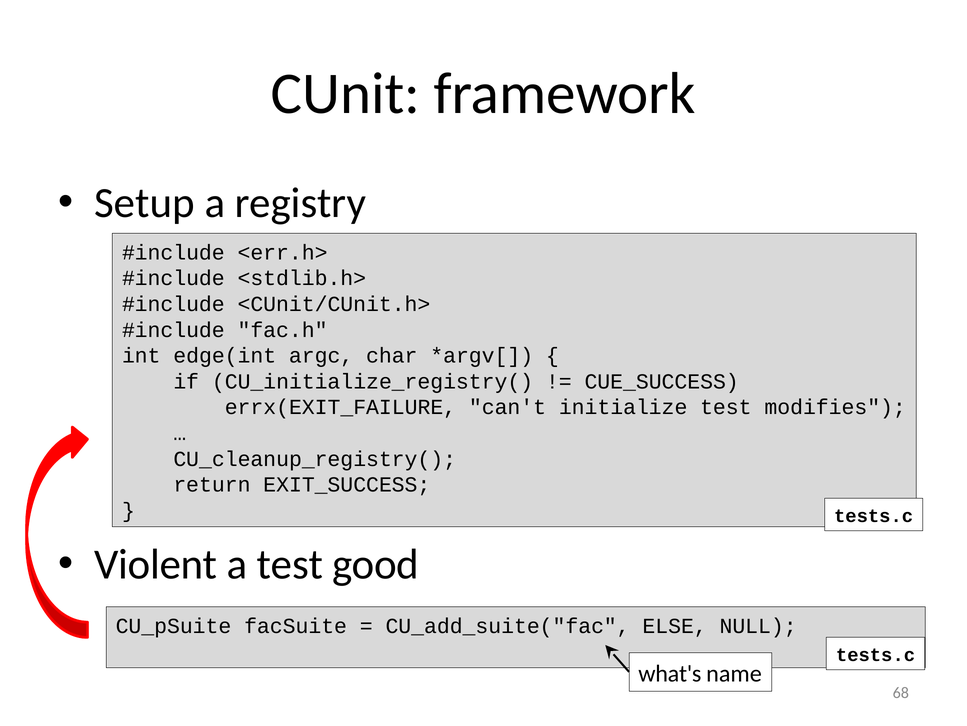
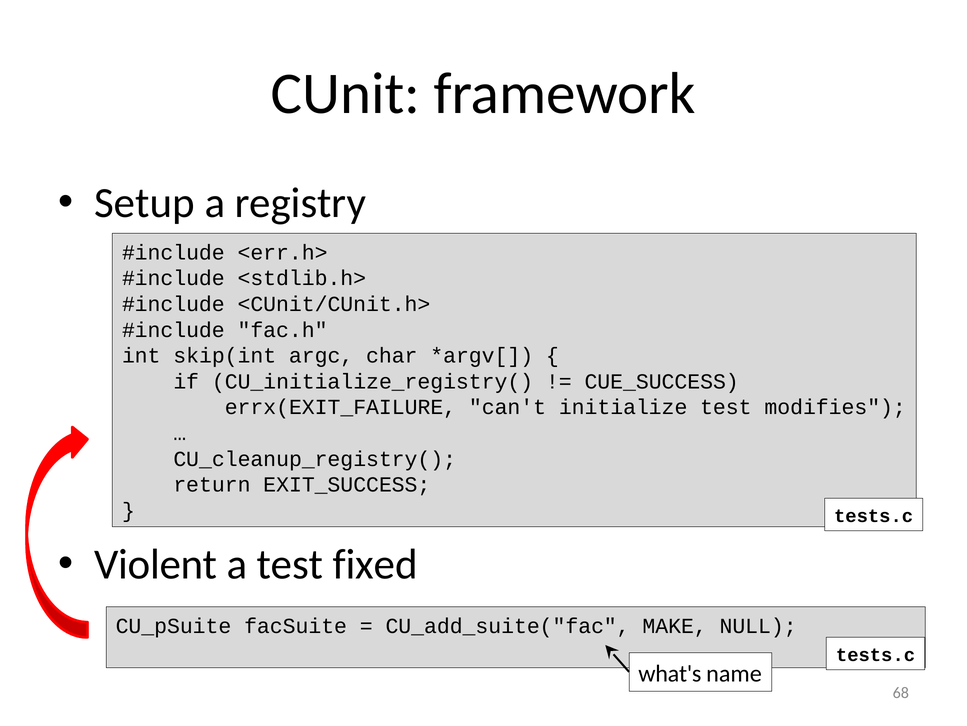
edge(int: edge(int -> skip(int
good: good -> fixed
ELSE: ELSE -> MAKE
